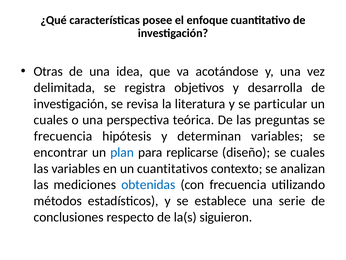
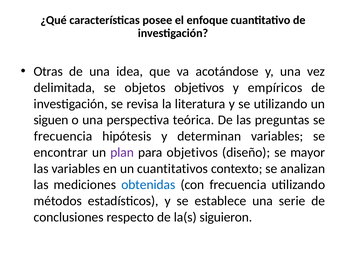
registra: registra -> objetos
desarrolla: desarrolla -> empíricos
se particular: particular -> utilizando
cuales at (51, 120): cuales -> siguen
plan colour: blue -> purple
para replicarse: replicarse -> objetivos
se cuales: cuales -> mayor
